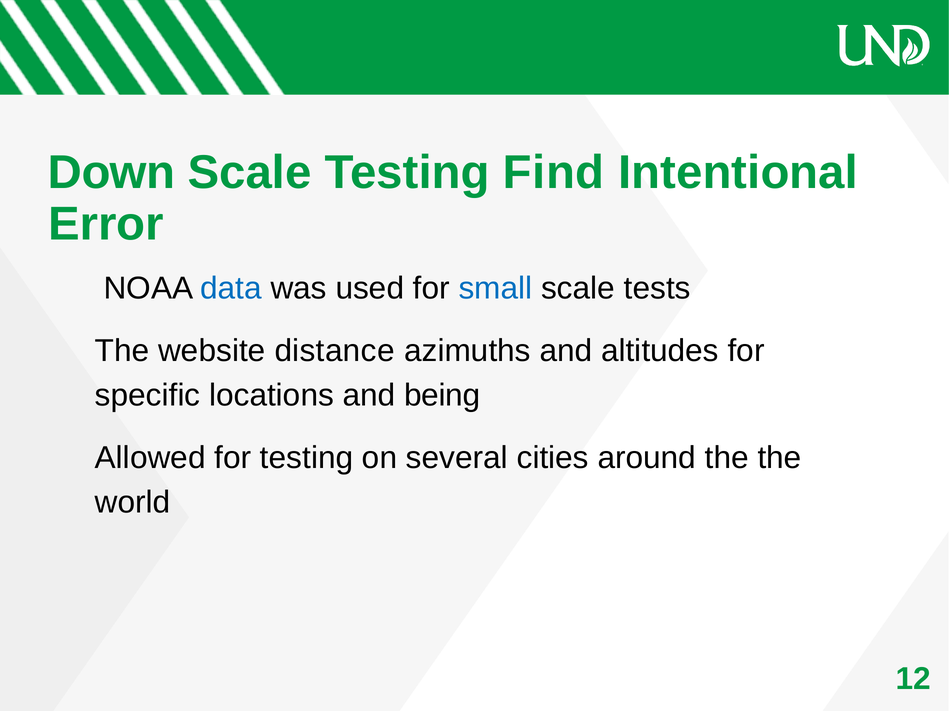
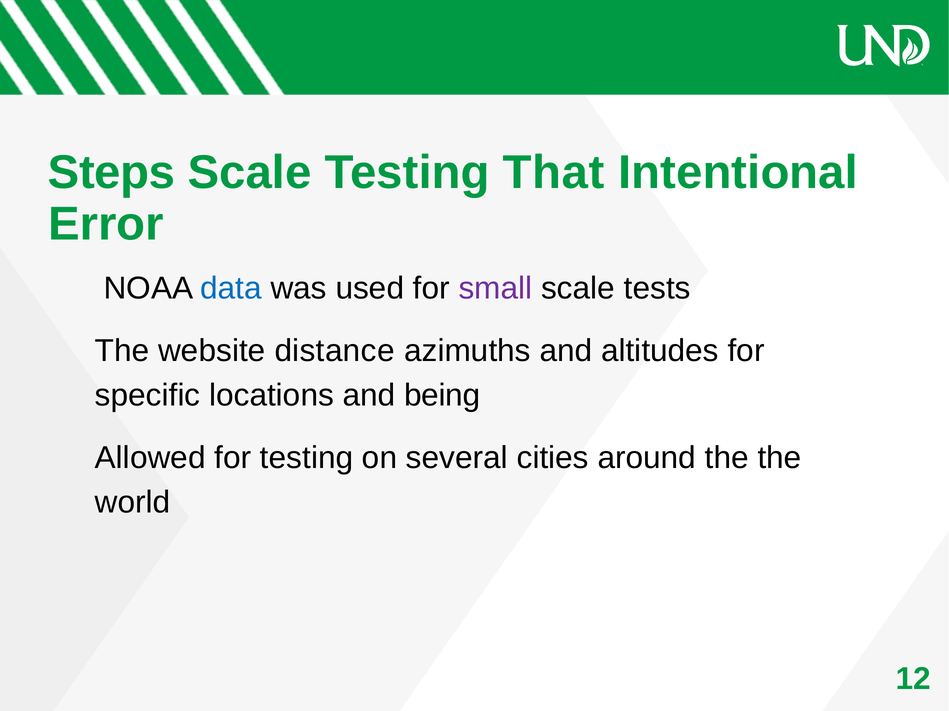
Down: Down -> Steps
Find: Find -> That
small colour: blue -> purple
